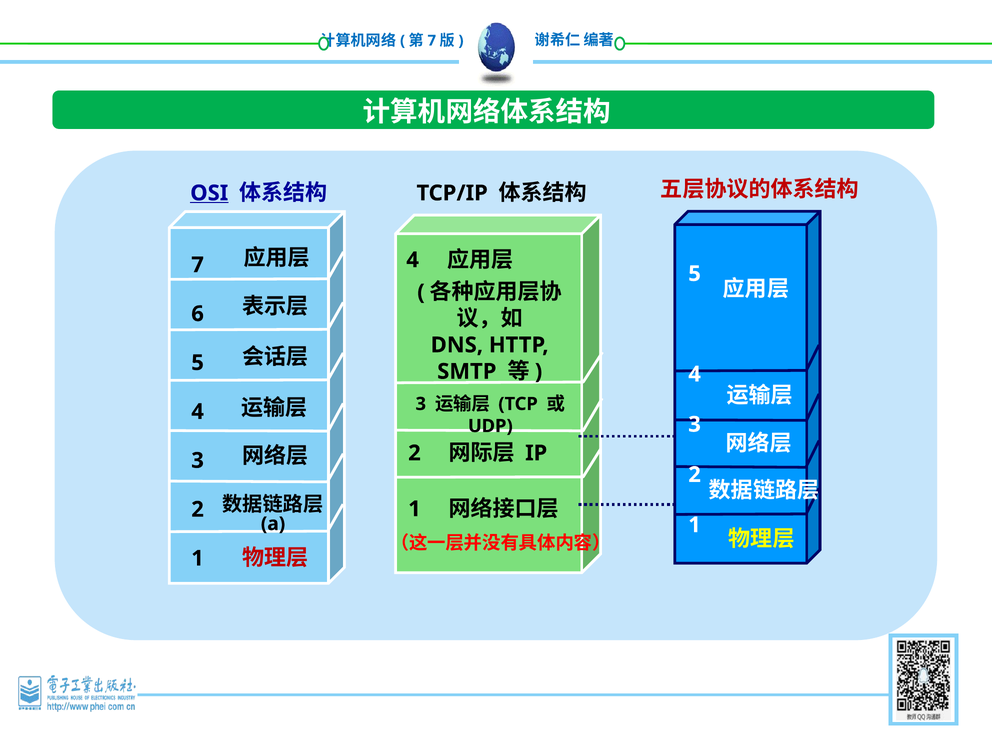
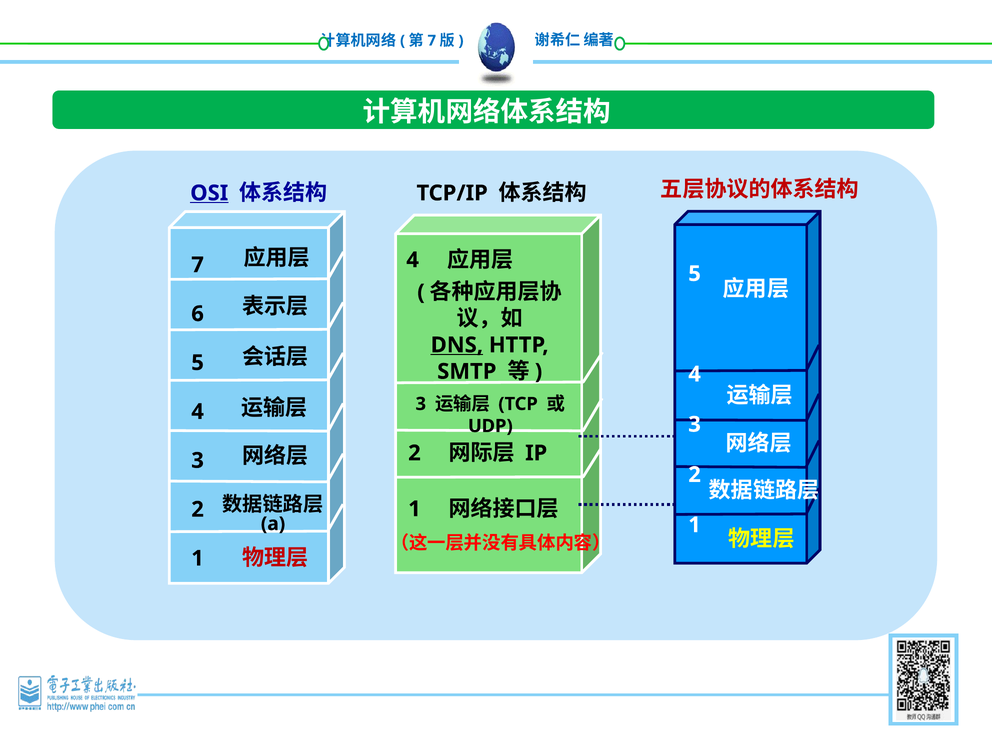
DNS underline: none -> present
